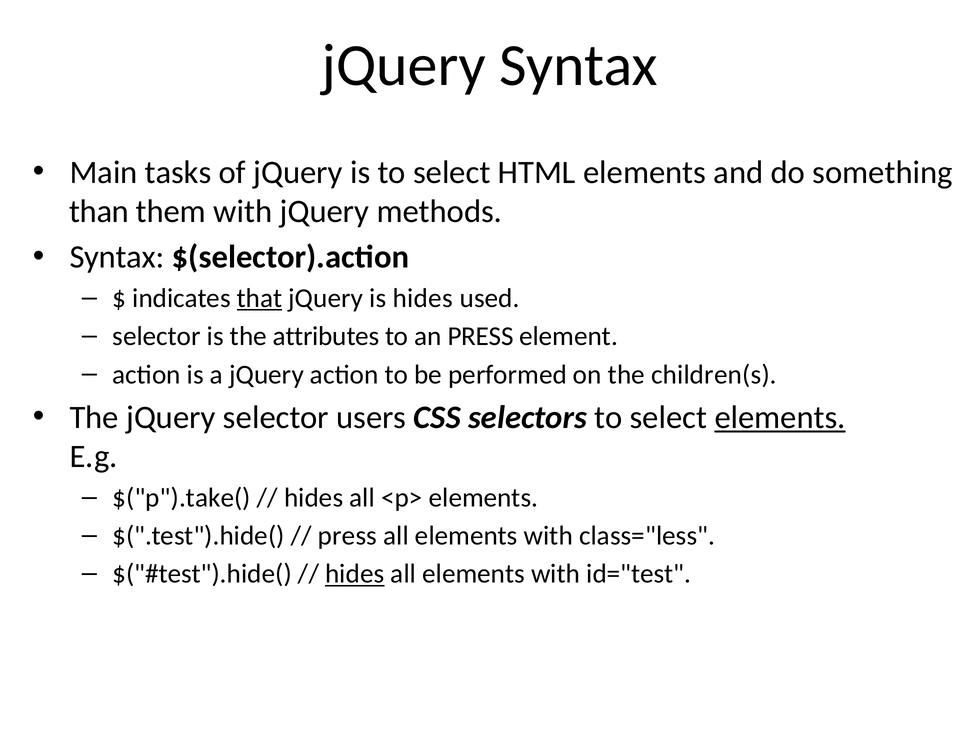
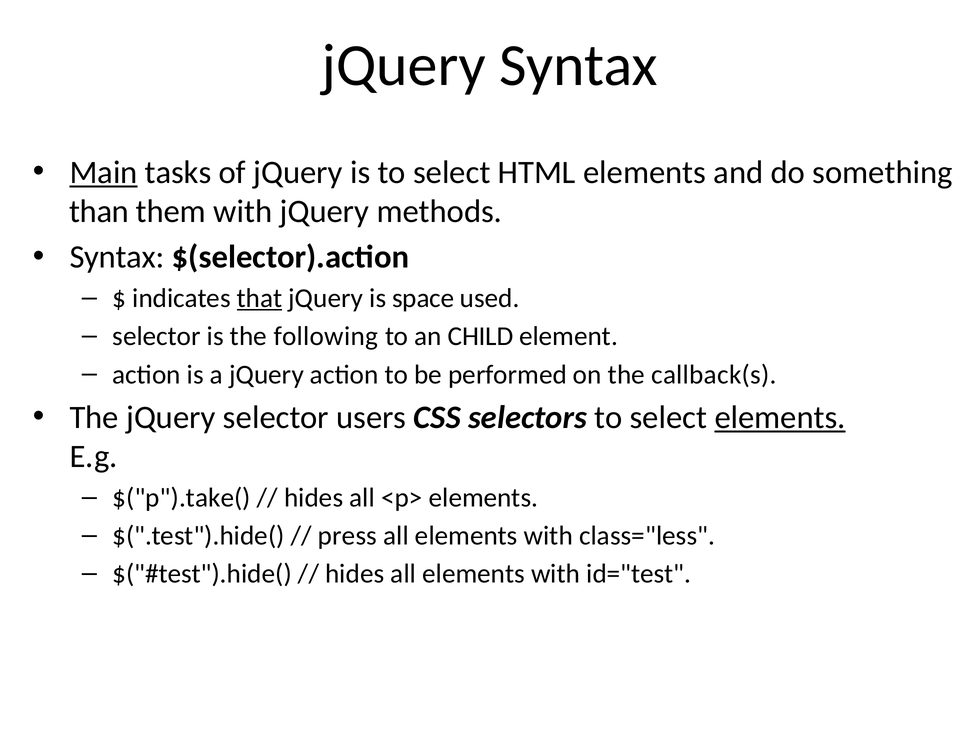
Main underline: none -> present
is hides: hides -> space
attributes: attributes -> following
an PRESS: PRESS -> CHILD
children(s: children(s -> callback(s
hides at (355, 574) underline: present -> none
